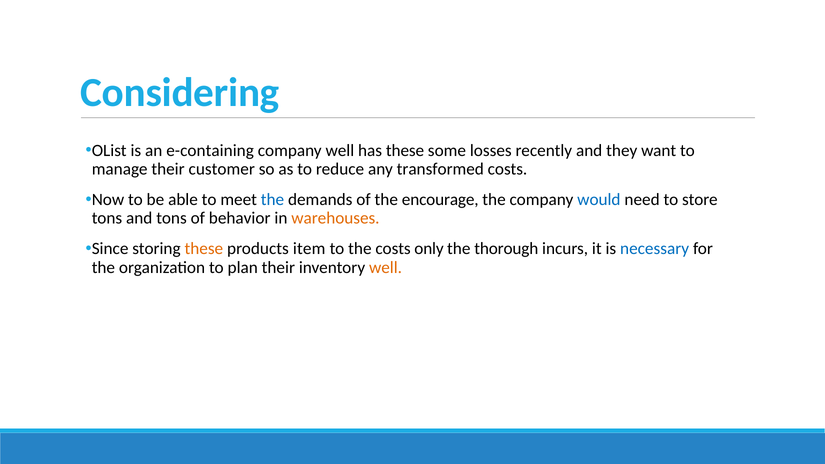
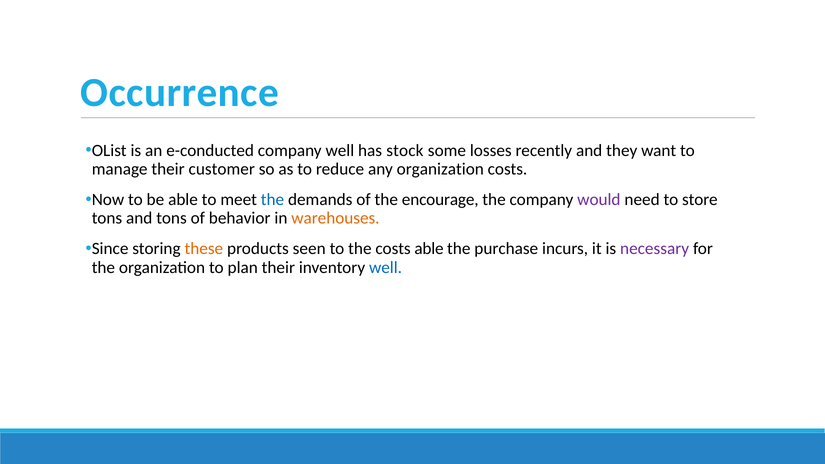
Considering: Considering -> Occurrence
e-containing: e-containing -> e-conducted
has these: these -> stock
any transformed: transformed -> organization
would colour: blue -> purple
item: item -> seen
costs only: only -> able
thorough: thorough -> purchase
necessary colour: blue -> purple
well at (386, 267) colour: orange -> blue
